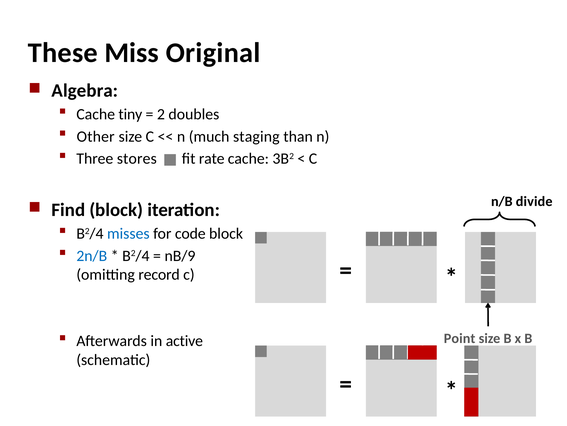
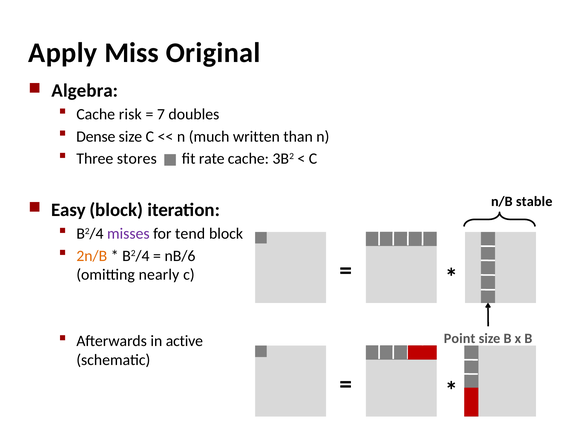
These: These -> Apply
tiny: tiny -> risk
2: 2 -> 7
Other: Other -> Dense
staging: staging -> written
divide: divide -> stable
Find: Find -> Easy
misses colour: blue -> purple
code: code -> tend
2n/B colour: blue -> orange
nB/9: nB/9 -> nB/6
record: record -> nearly
